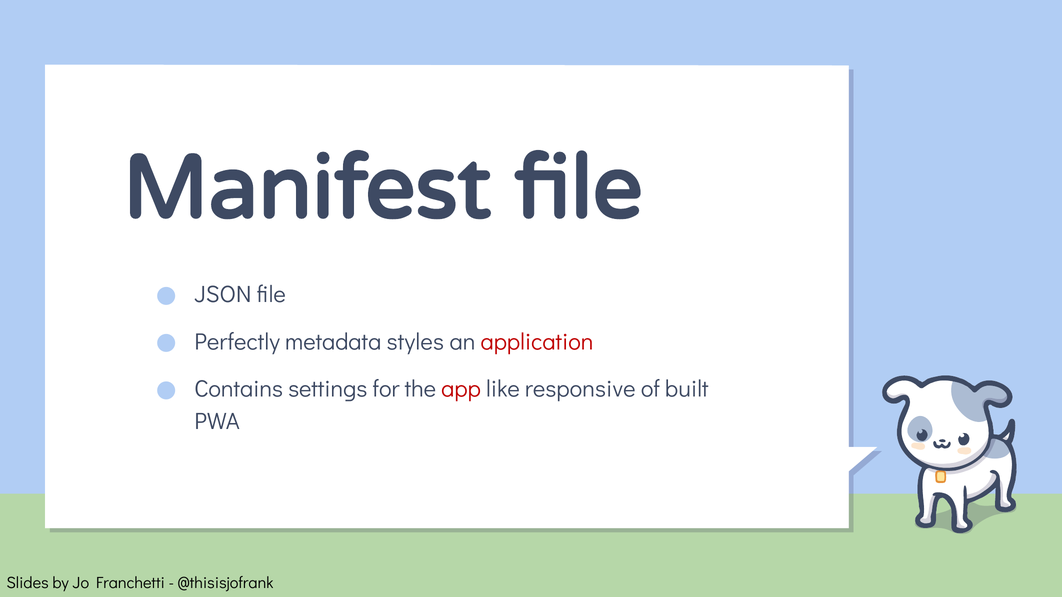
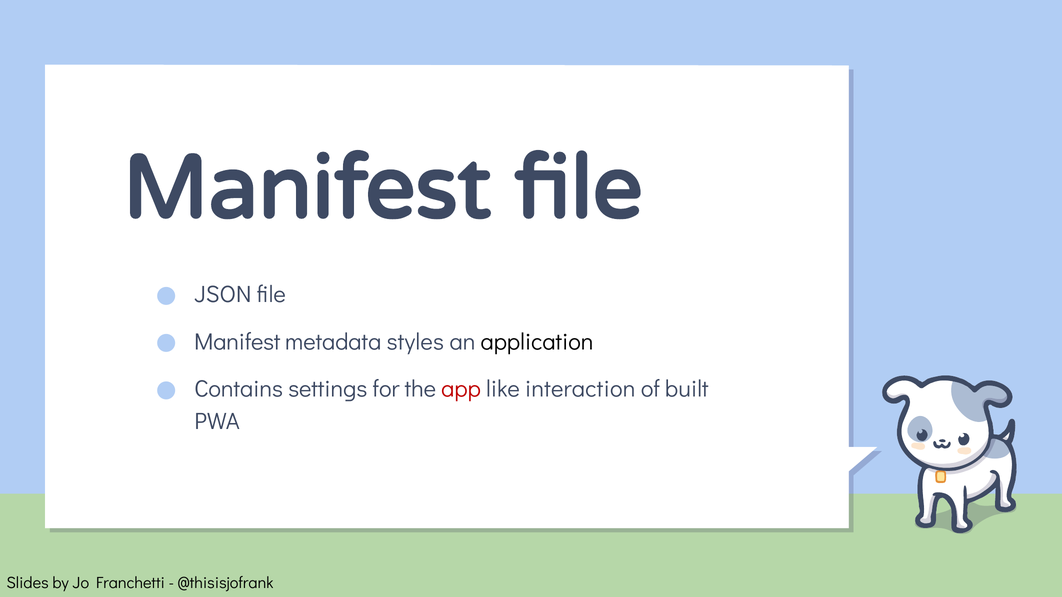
Perfectly at (237, 342): Perfectly -> Manifest
application colour: red -> black
responsive: responsive -> interaction
